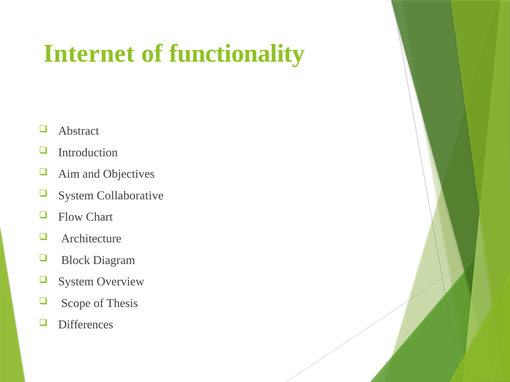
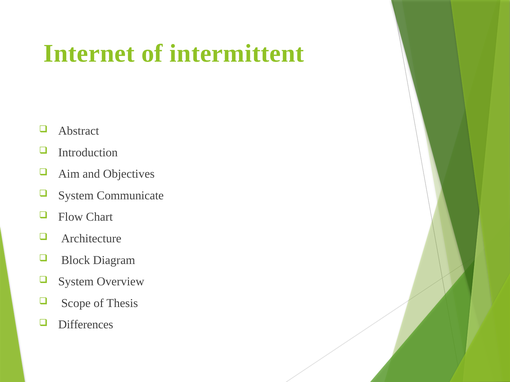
functionality: functionality -> intermittent
Collaborative: Collaborative -> Communicate
